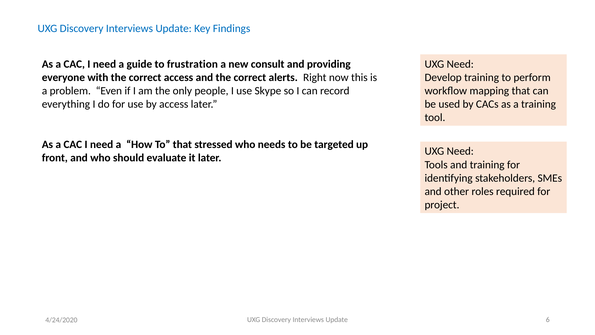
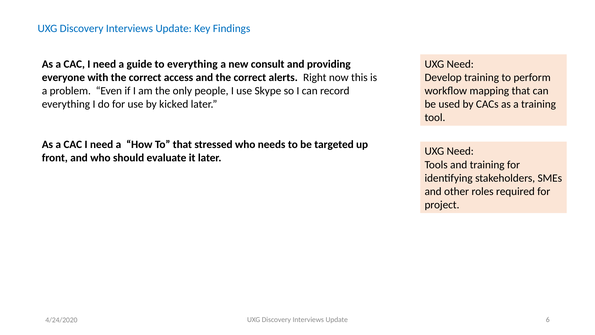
to frustration: frustration -> everything
by access: access -> kicked
